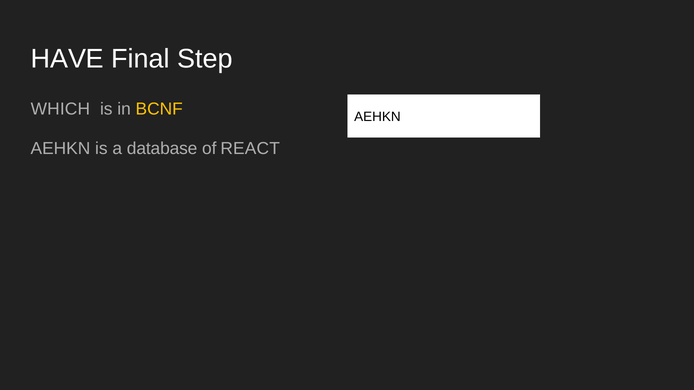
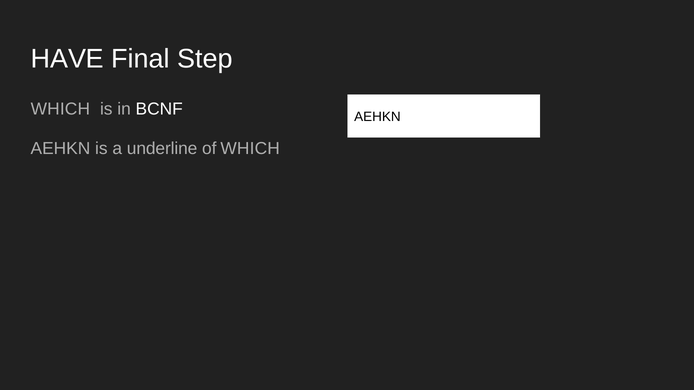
BCNF colour: yellow -> white
database: database -> underline
of REACT: REACT -> WHICH
